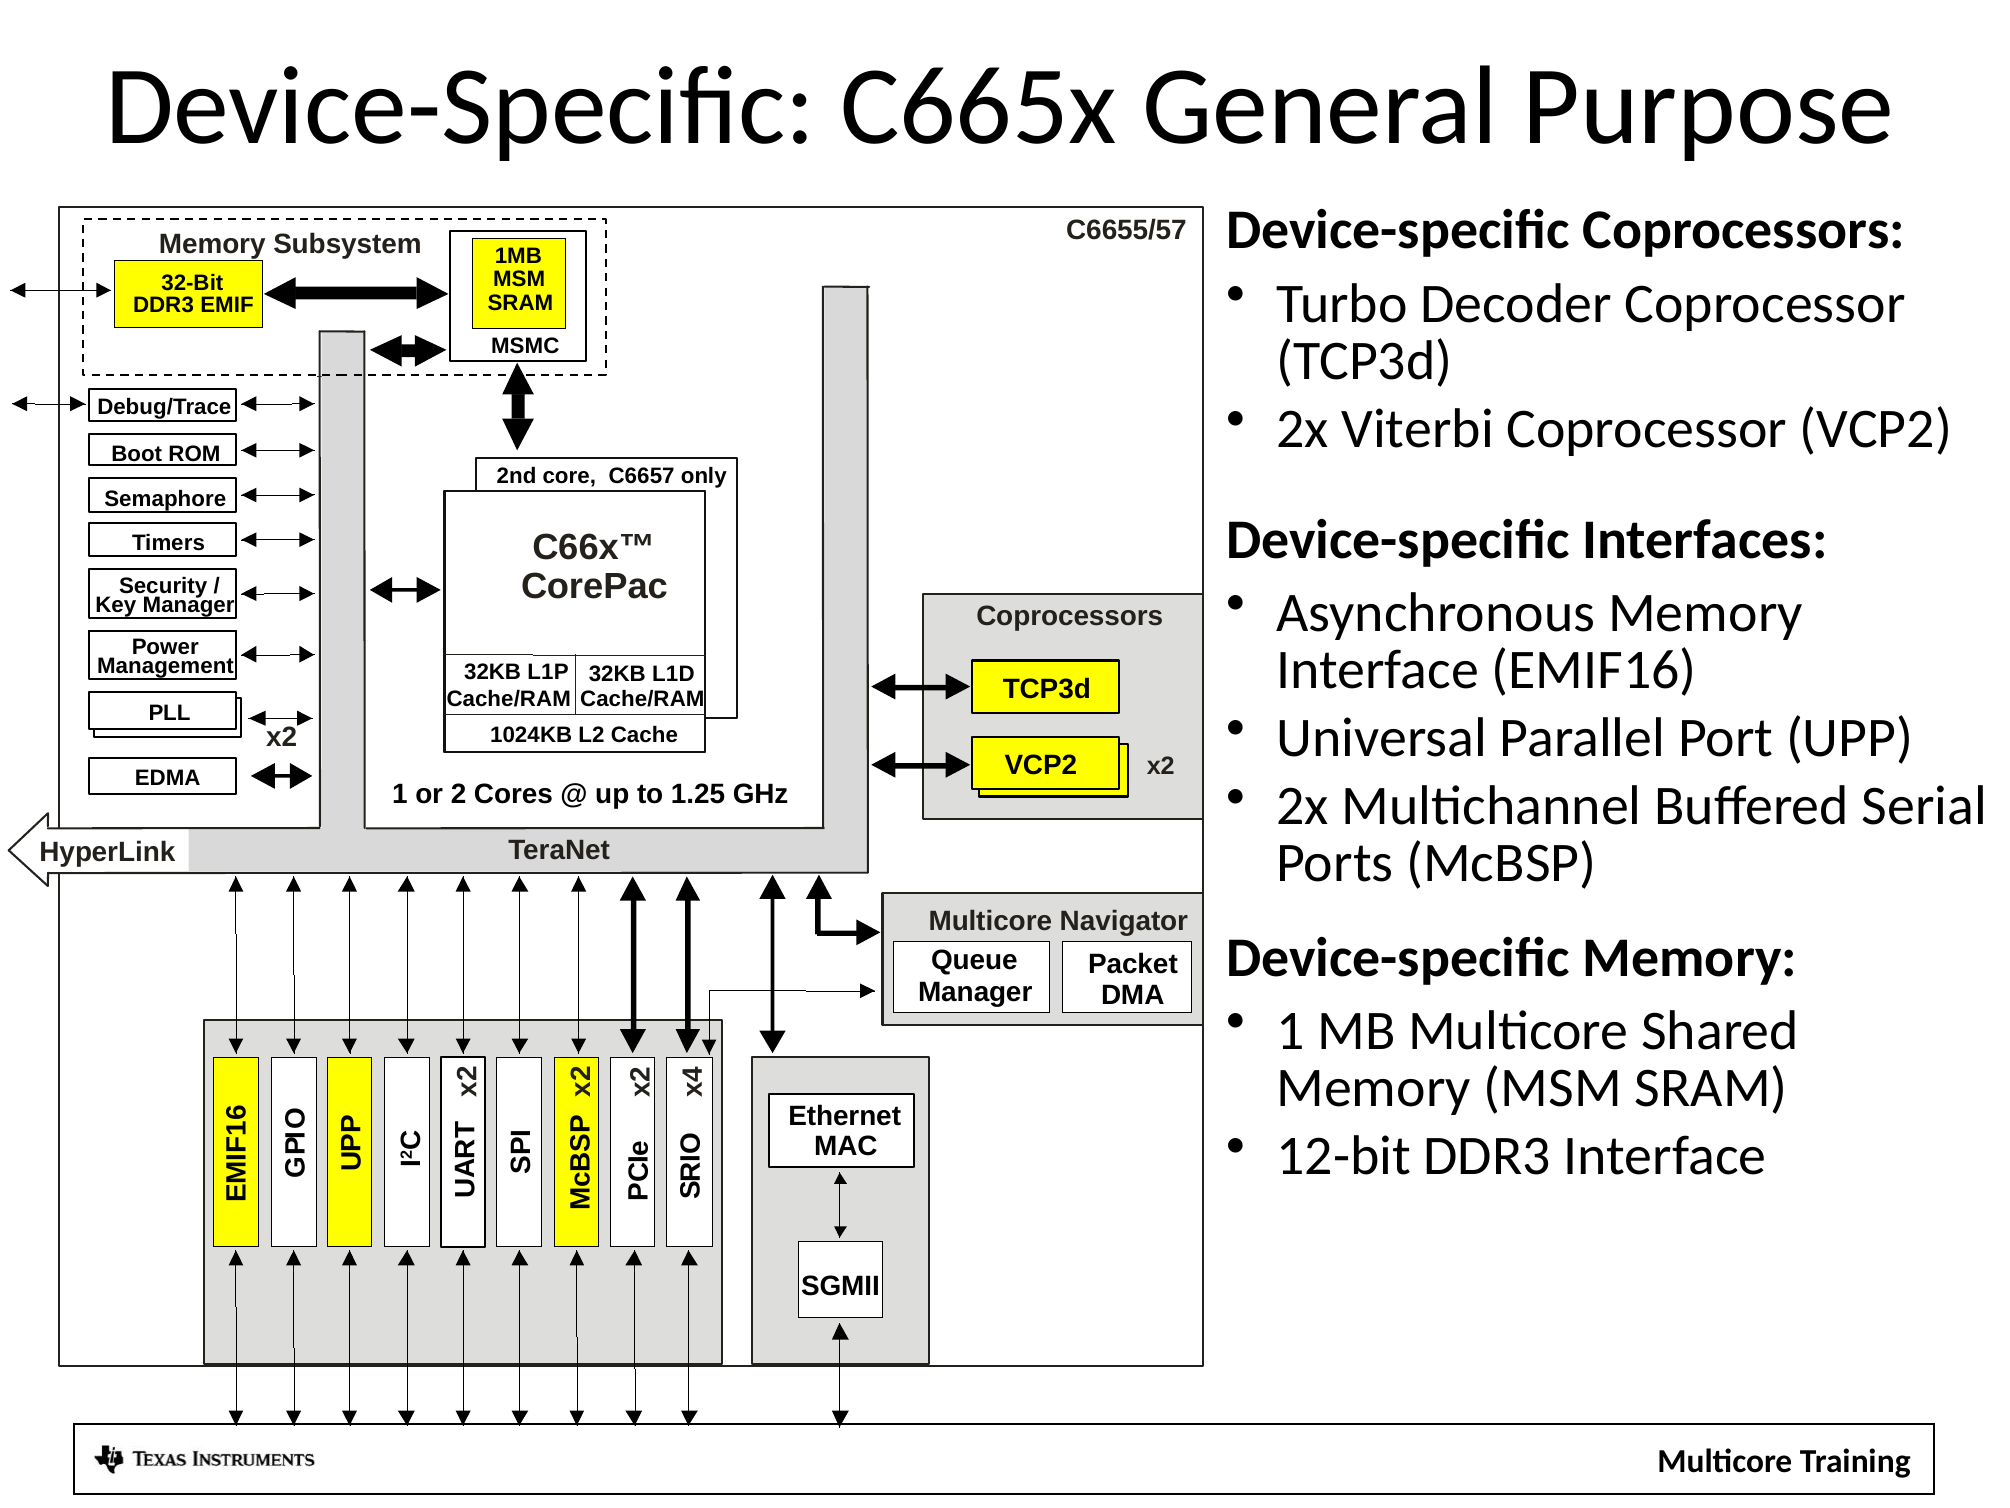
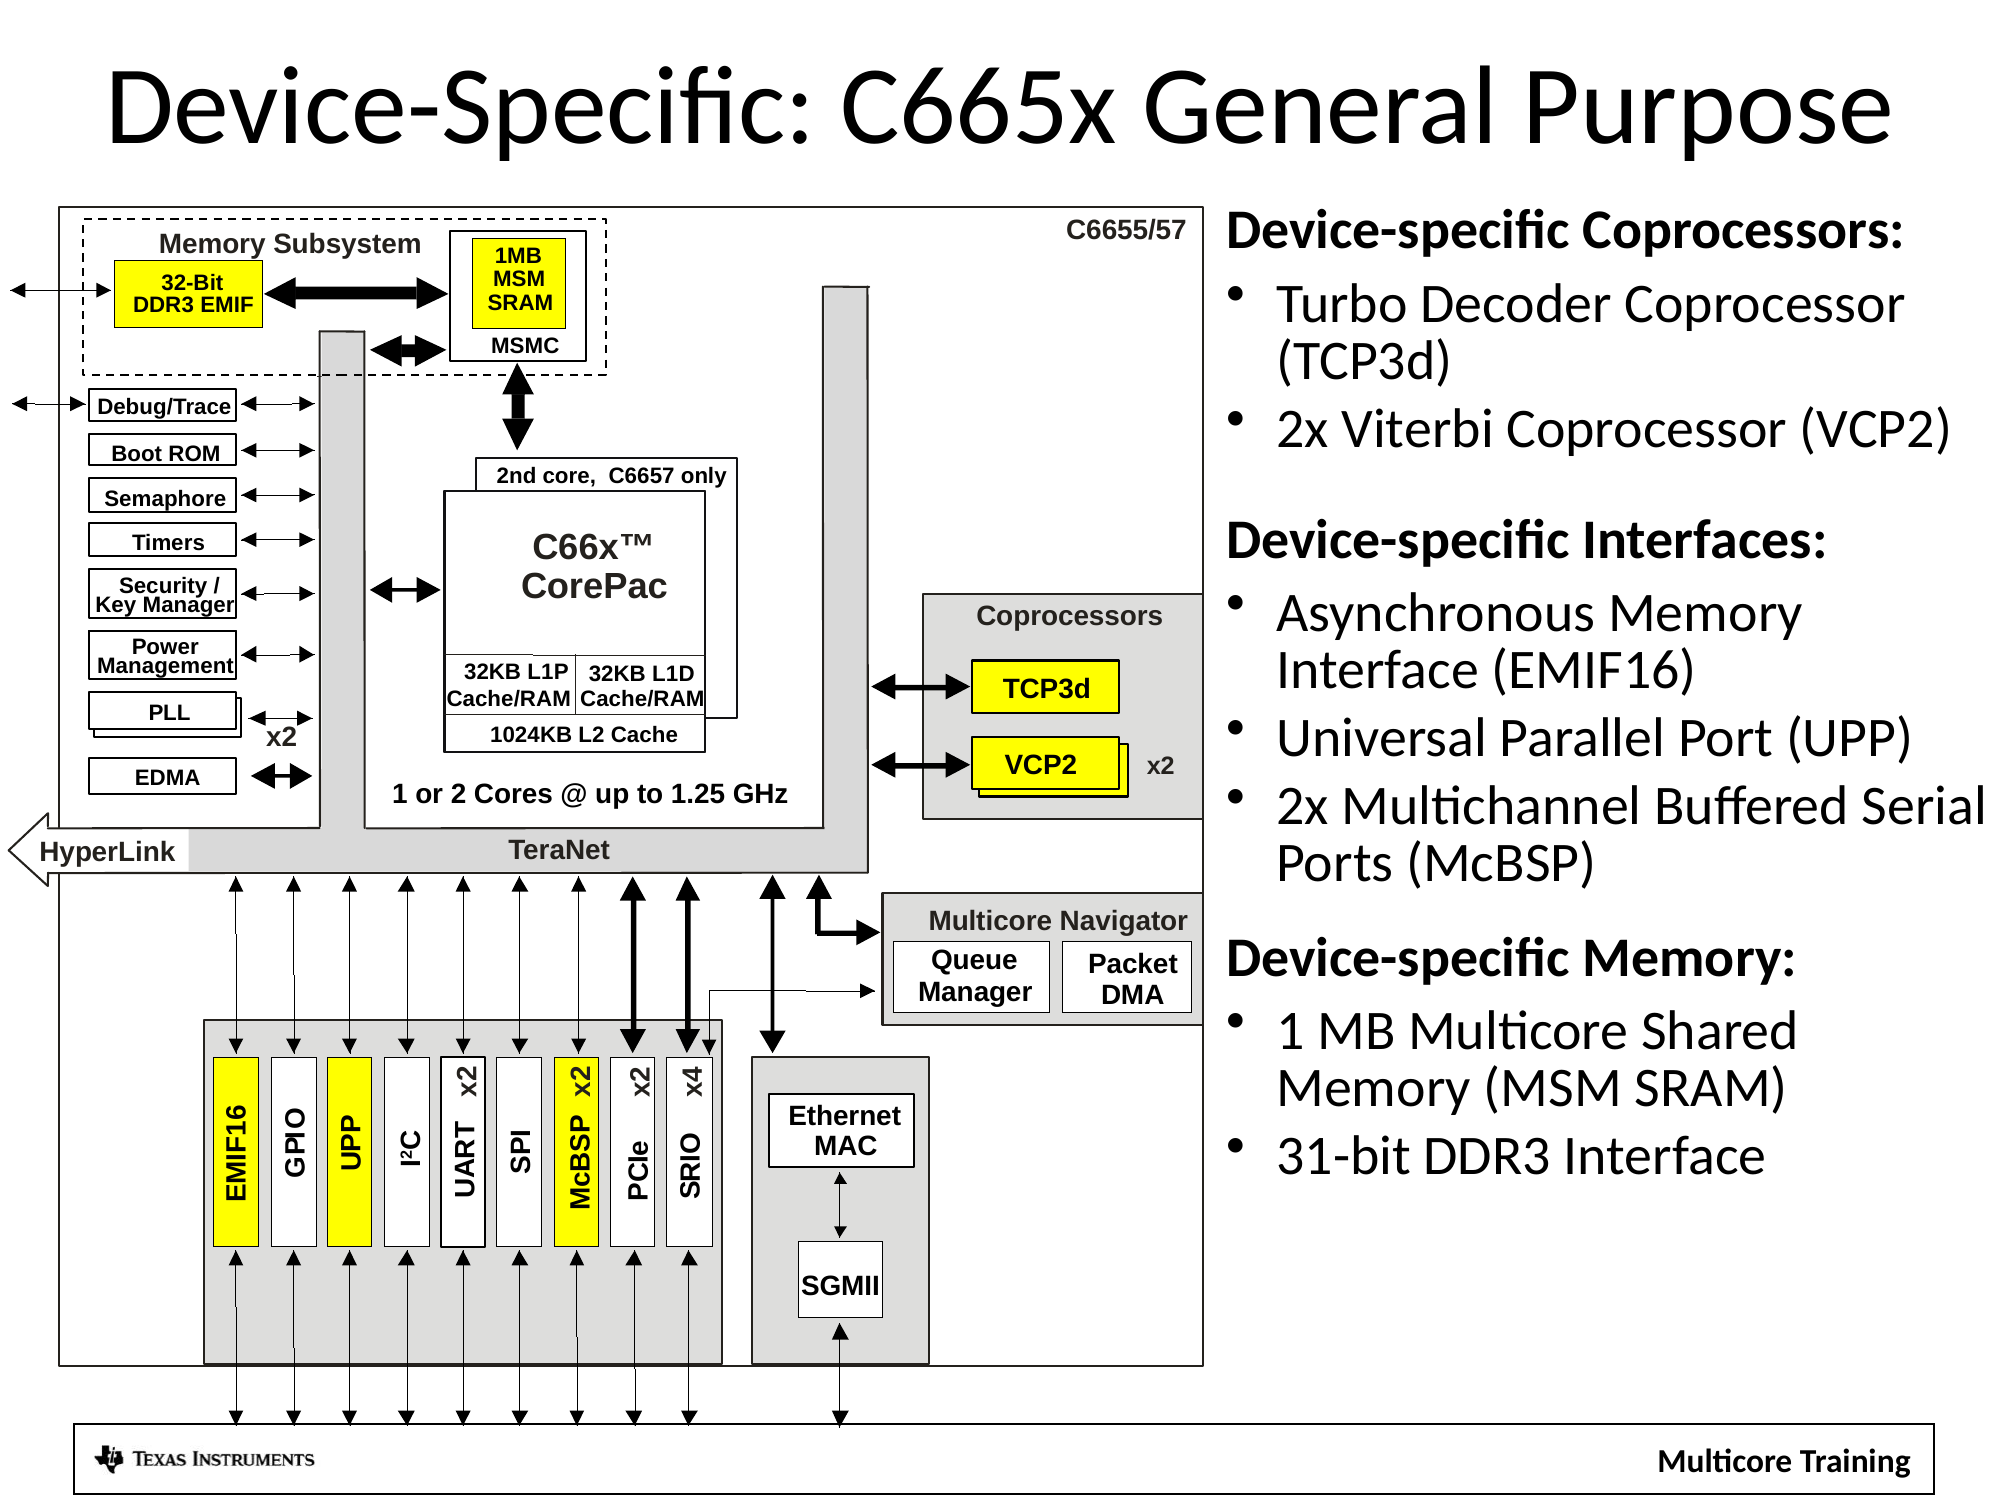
12-bit: 12-bit -> 31-bit
